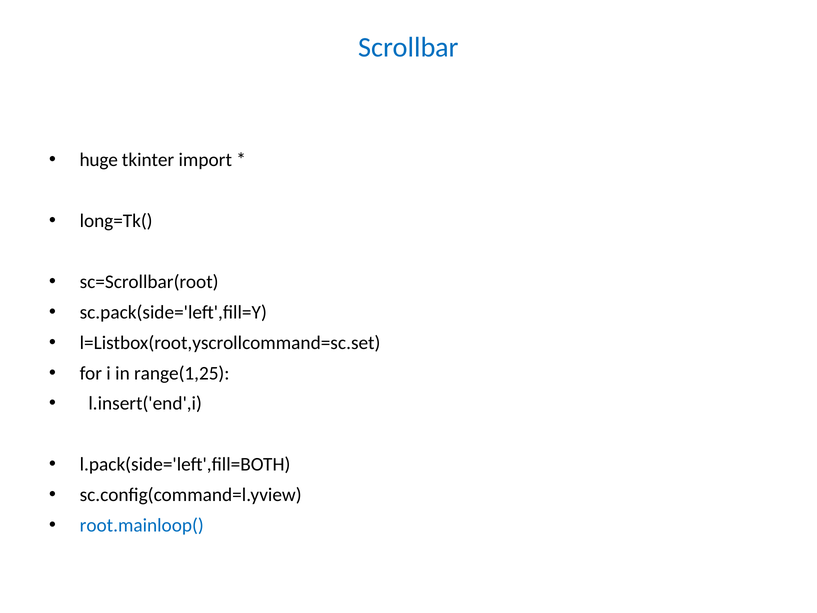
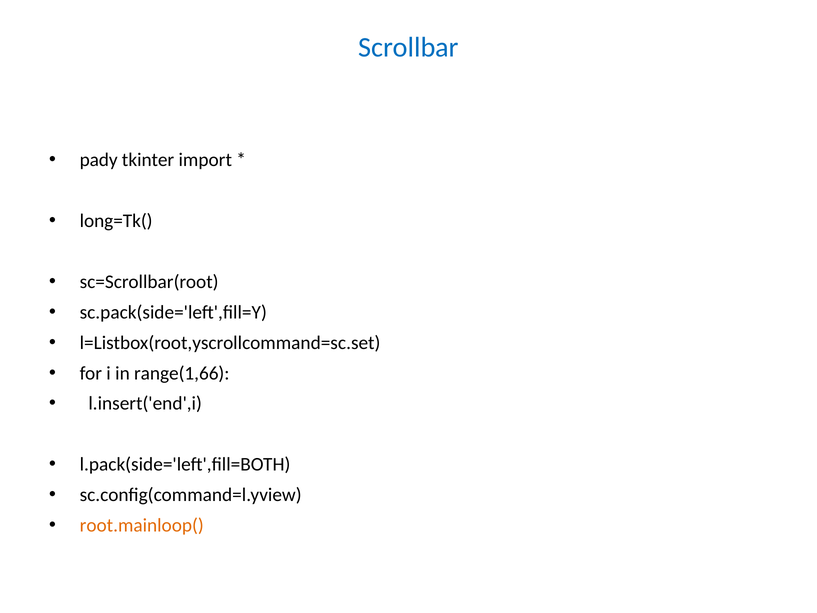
huge: huge -> pady
range(1,25: range(1,25 -> range(1,66
root.mainloop( colour: blue -> orange
